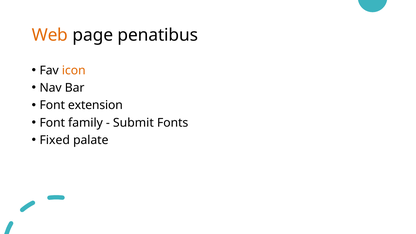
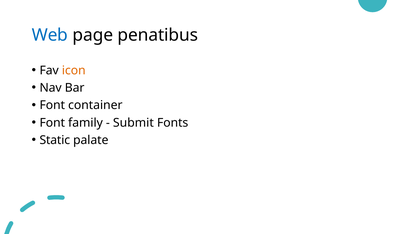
Web colour: orange -> blue
extension: extension -> container
Fixed: Fixed -> Static
